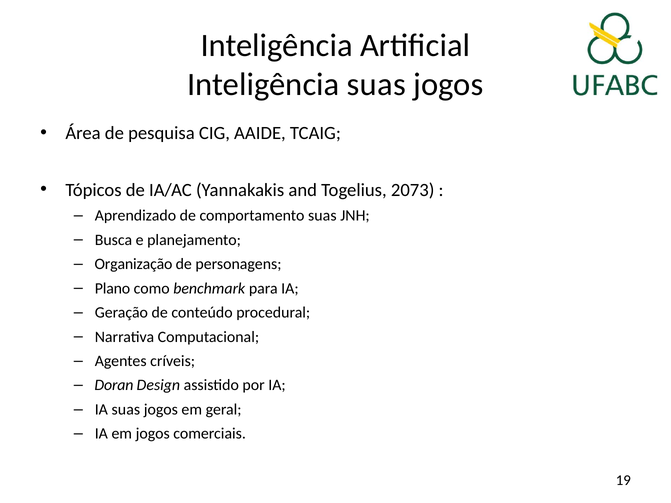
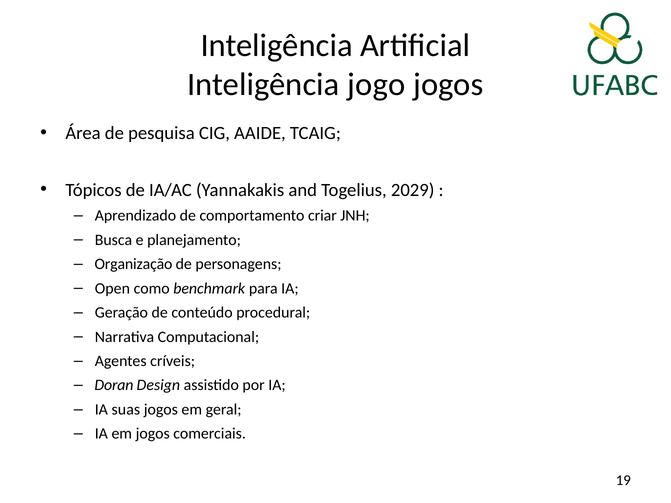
Inteligência suas: suas -> jogo
2073: 2073 -> 2029
comportamento suas: suas -> criar
Plano: Plano -> Open
